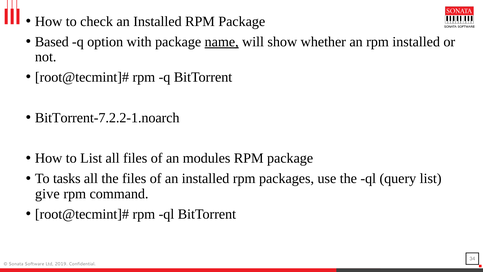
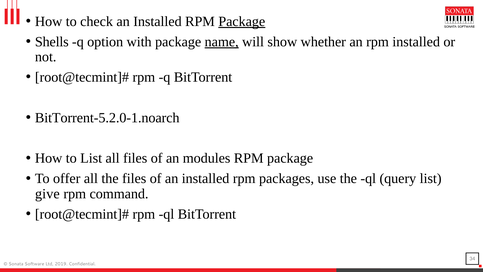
Package at (242, 21) underline: none -> present
Based: Based -> Shells
BitTorrent-7.2.2-1.noarch: BitTorrent-7.2.2-1.noarch -> BitTorrent-5.2.0-1.noarch
tasks: tasks -> offer
